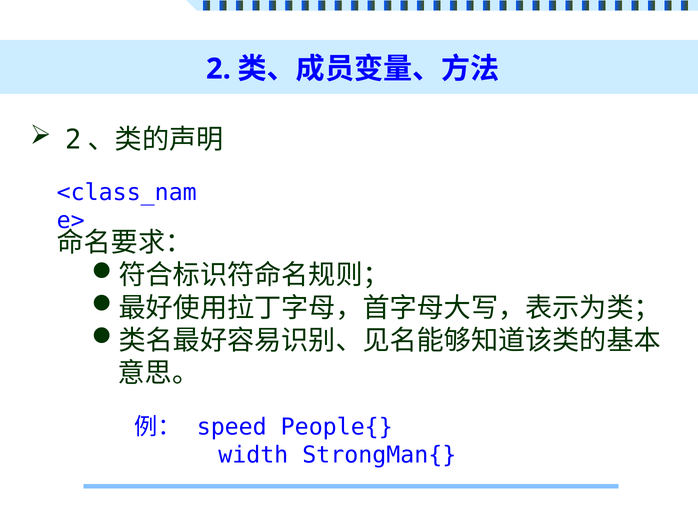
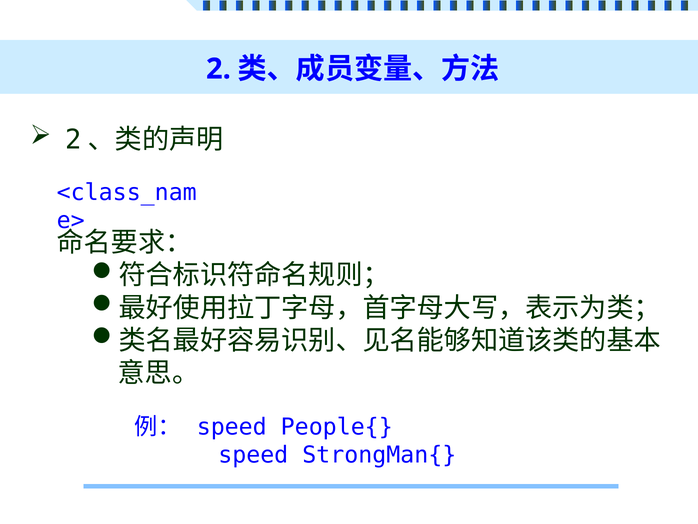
width at (253, 455): width -> speed
